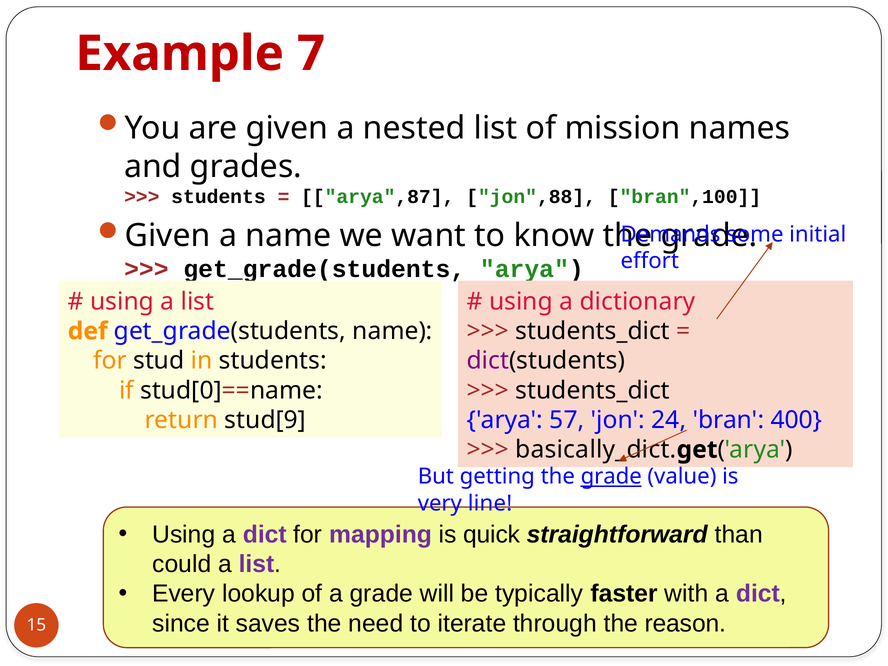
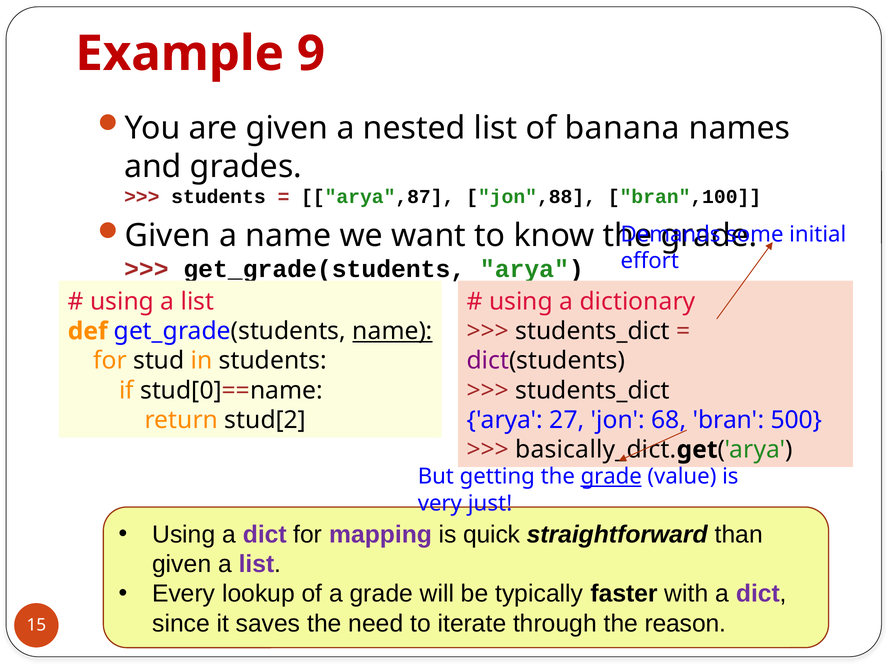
7: 7 -> 9
mission: mission -> banana
name at (393, 331) underline: none -> present
57: 57 -> 27
24: 24 -> 68
400: 400 -> 500
stud[9: stud[9 -> stud[2
line: line -> just
could at (182, 564): could -> given
